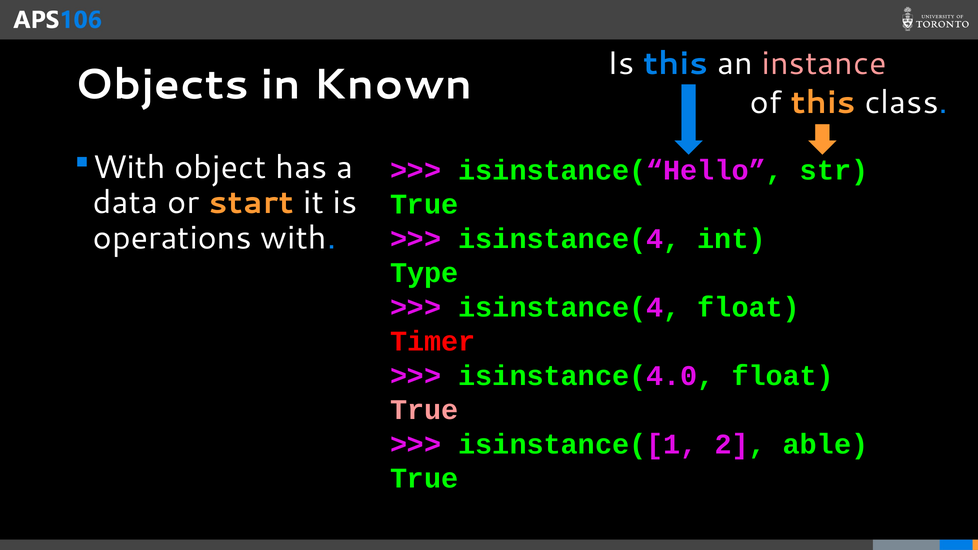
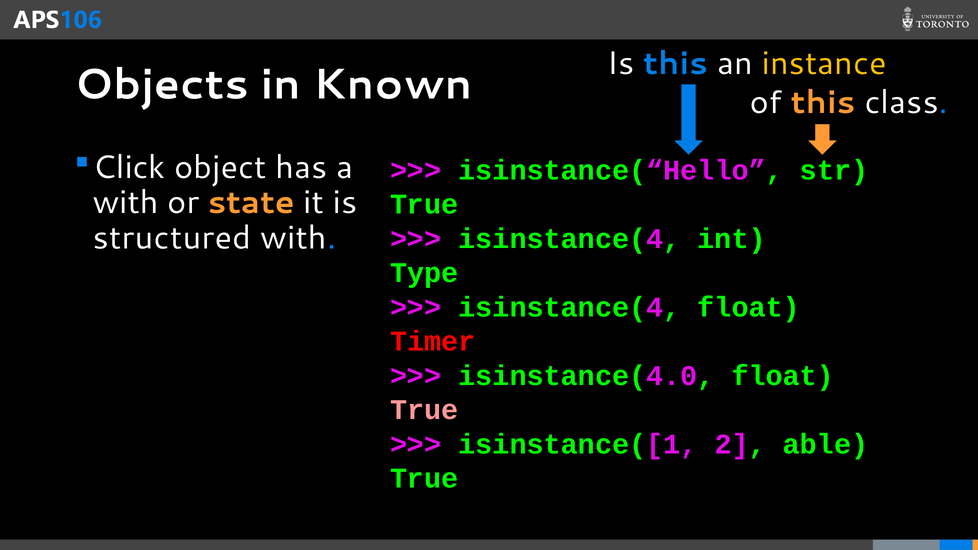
instance colour: pink -> yellow
With at (129, 168): With -> Click
data at (126, 203): data -> with
start: start -> state
operations: operations -> structured
